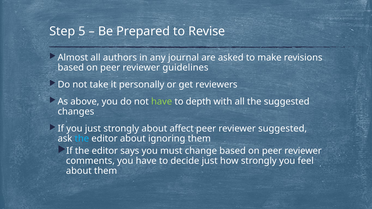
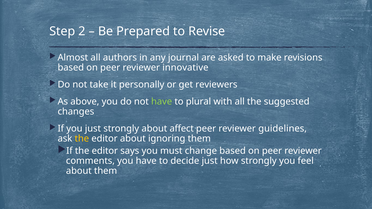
5: 5 -> 2
guidelines: guidelines -> innovative
depth: depth -> plural
reviewer suggested: suggested -> guidelines
the at (82, 139) colour: light blue -> yellow
